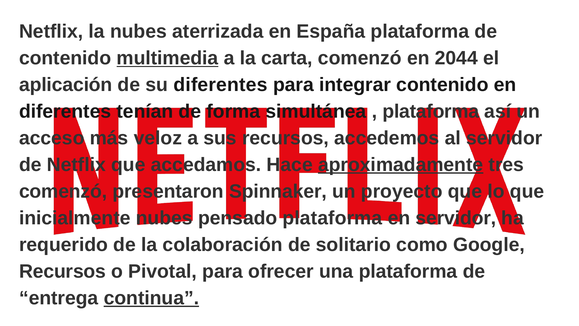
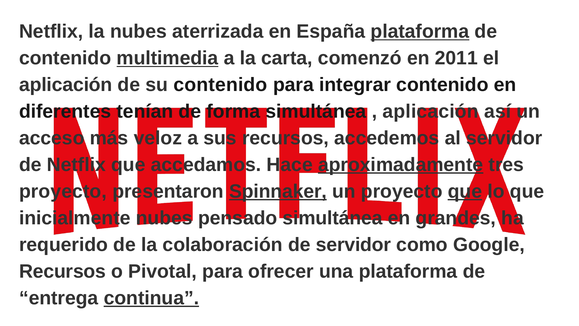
plataforma at (420, 31) underline: none -> present
2044: 2044 -> 2011
su diferentes: diferentes -> contenido
plataforma at (431, 111): plataforma -> aplicación
comenzó at (63, 191): comenzó -> proyecto
Spinnaker underline: none -> present
que at (465, 191) underline: none -> present
pensado plataforma: plataforma -> simultánea
en servidor: servidor -> grandes
de solitario: solitario -> servidor
